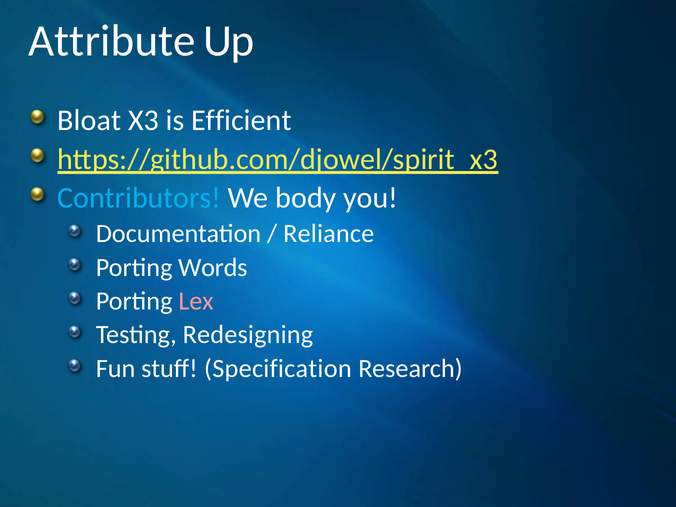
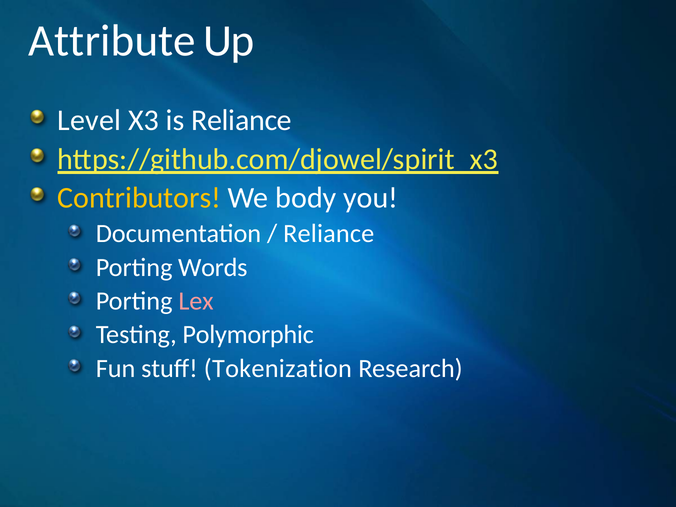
Bloat: Bloat -> Level
is Efficient: Efficient -> Reliance
Contributors colour: light blue -> yellow
Redesigning: Redesigning -> Polymorphic
Specification: Specification -> Tokenization
